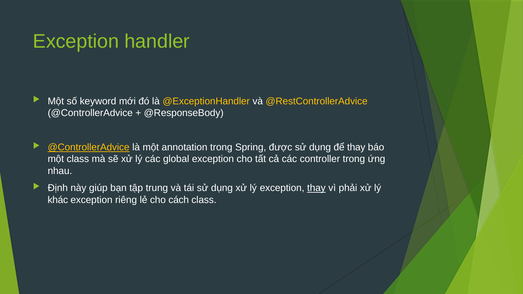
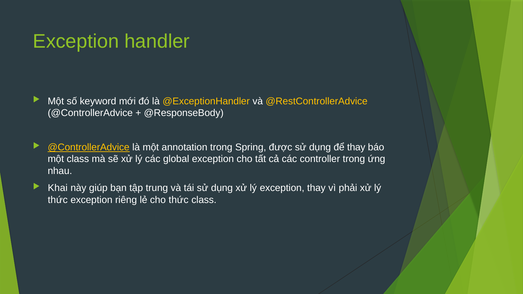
Định: Định -> Khai
thay at (316, 188) underline: present -> none
khác at (58, 200): khác -> thức
cho cách: cách -> thức
